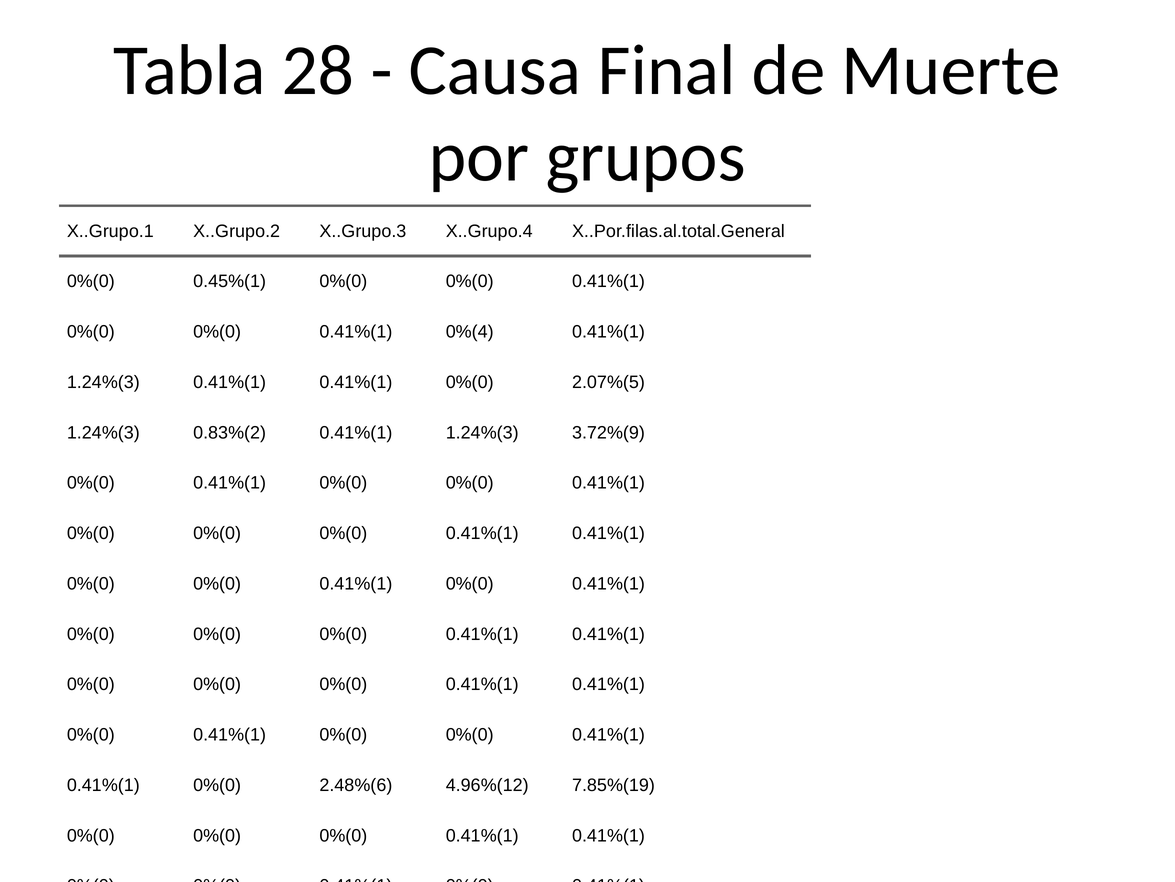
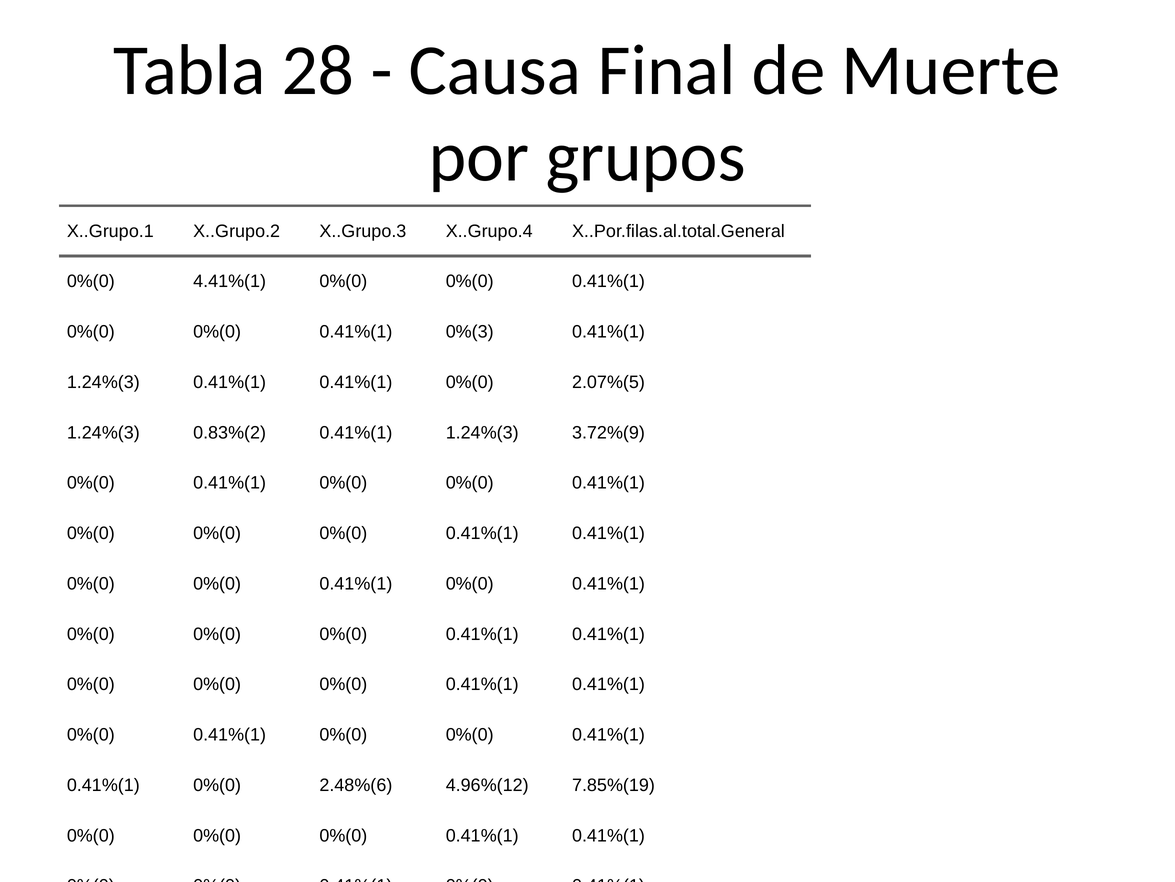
0.45%(1: 0.45%(1 -> 4.41%(1
0%(4: 0%(4 -> 0%(3
